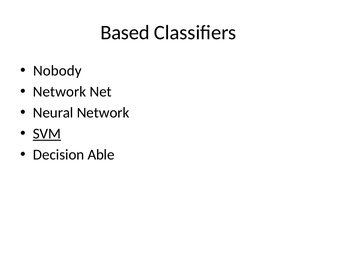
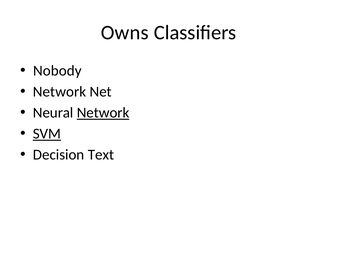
Based: Based -> Owns
Network at (103, 113) underline: none -> present
Able: Able -> Text
